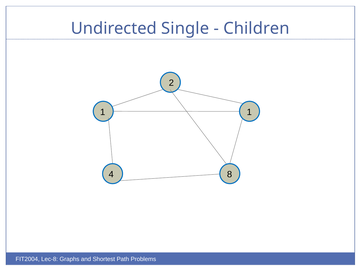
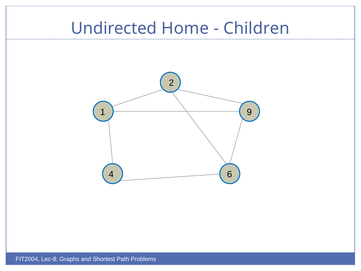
Single: Single -> Home
1 1: 1 -> 9
8: 8 -> 6
